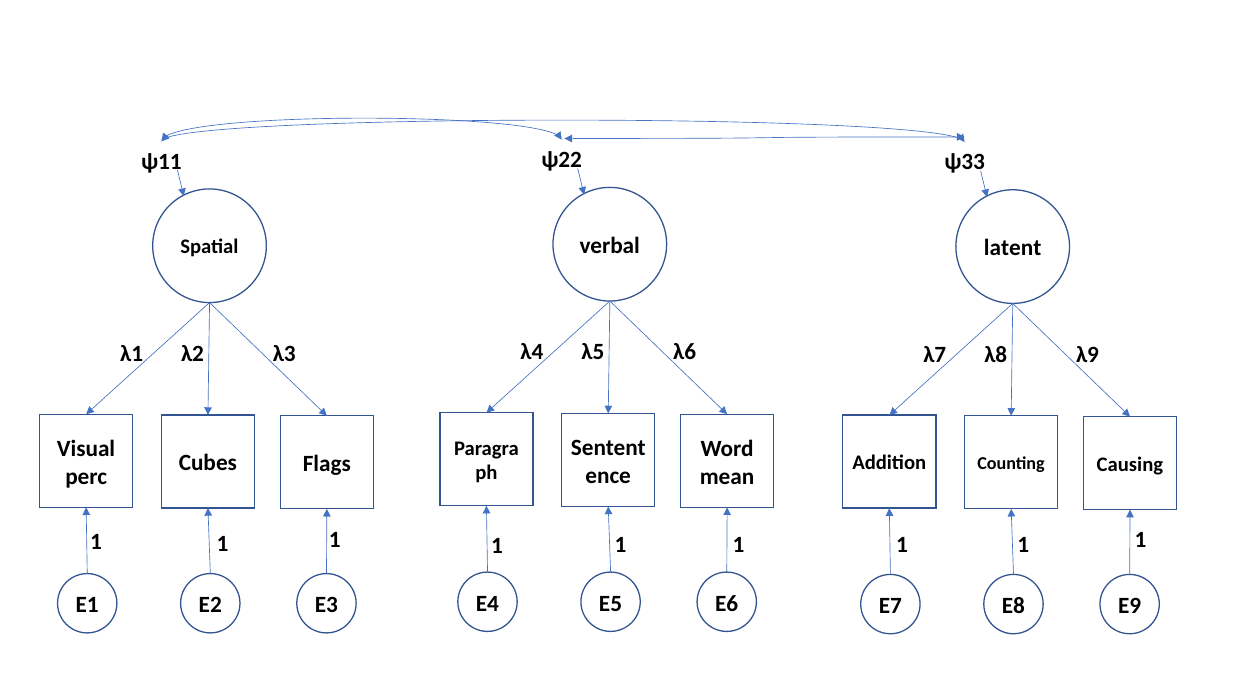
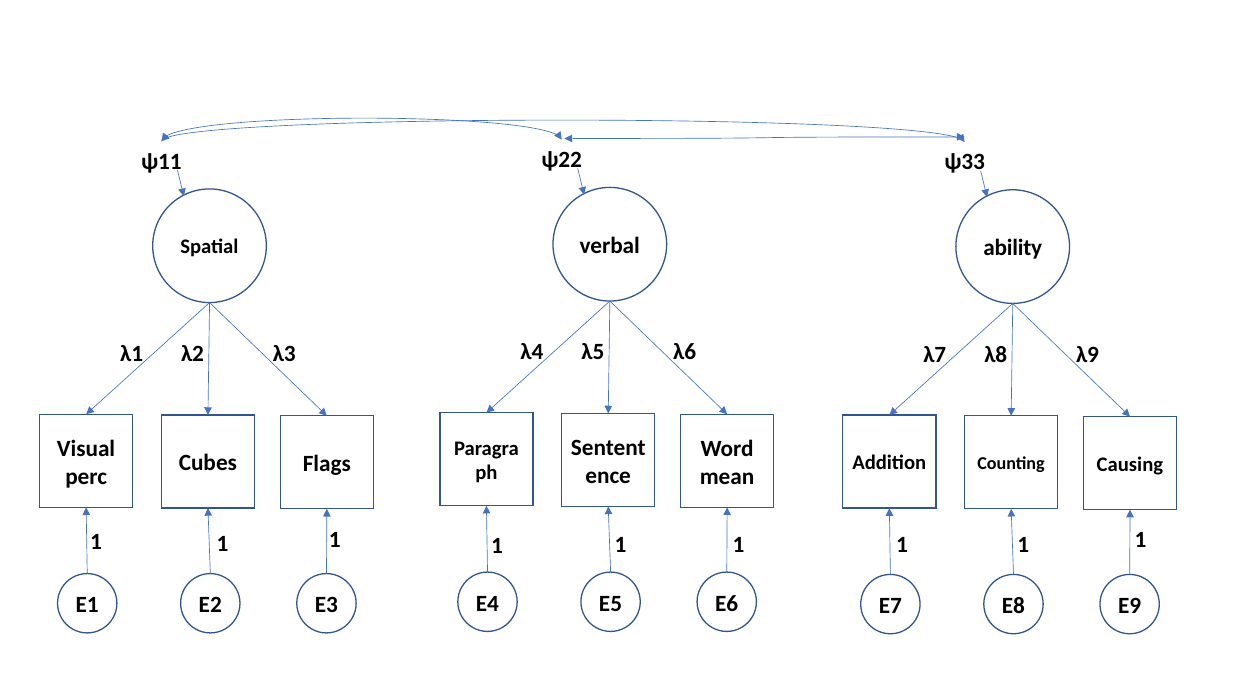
latent: latent -> ability
